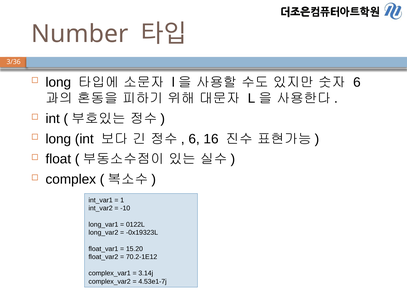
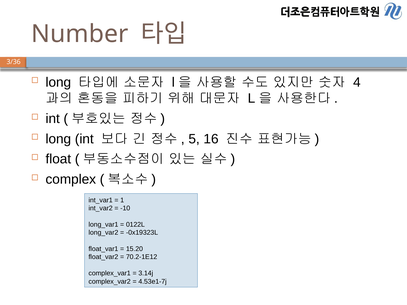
6 at (357, 82): 6 -> 4
6 at (194, 139): 6 -> 5
